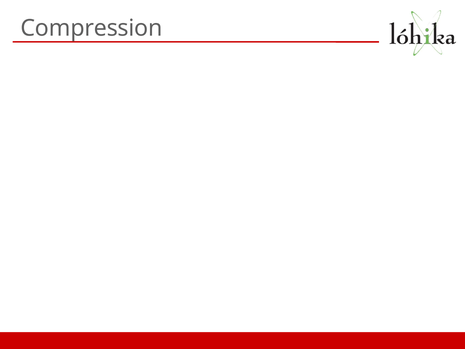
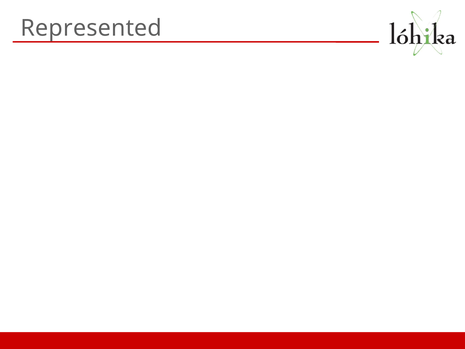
Compression: Compression -> Represented
